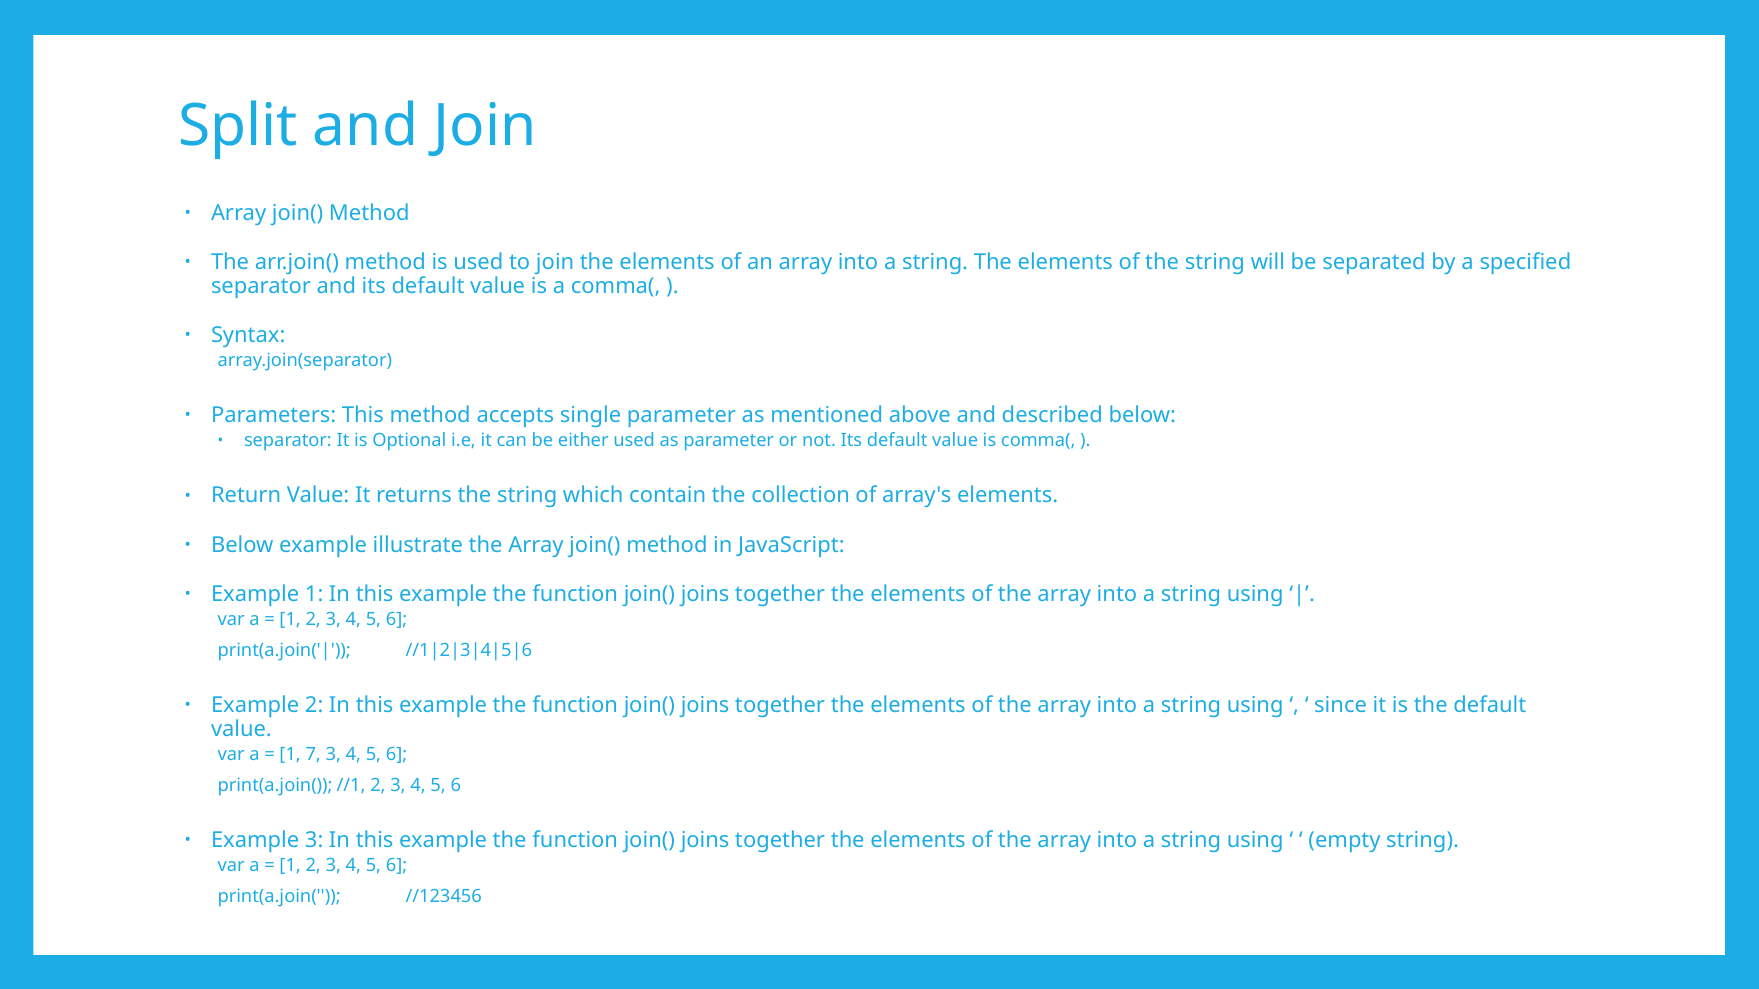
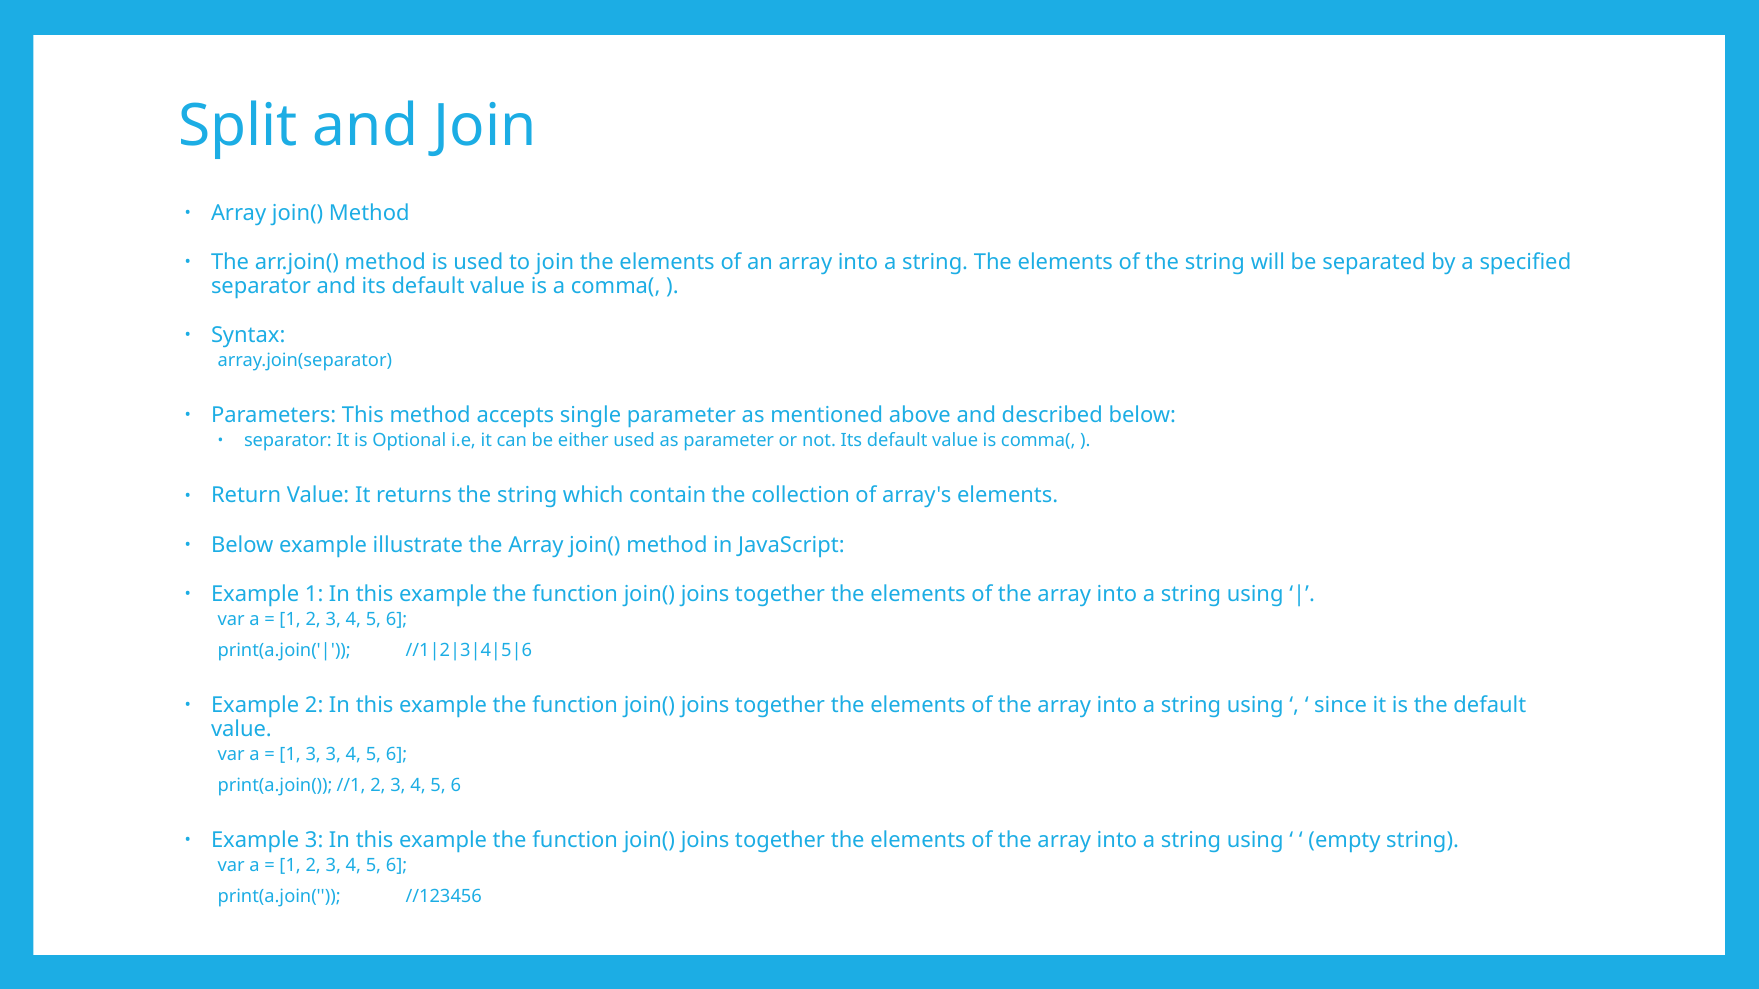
1 7: 7 -> 3
